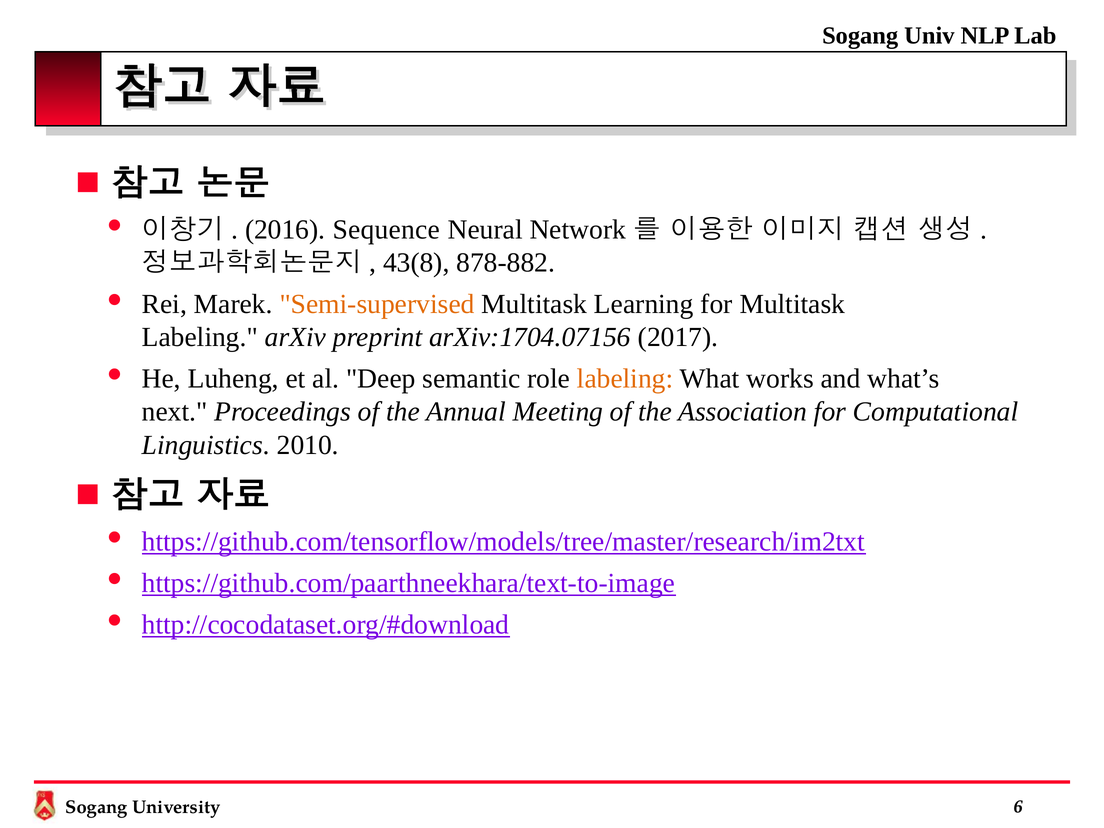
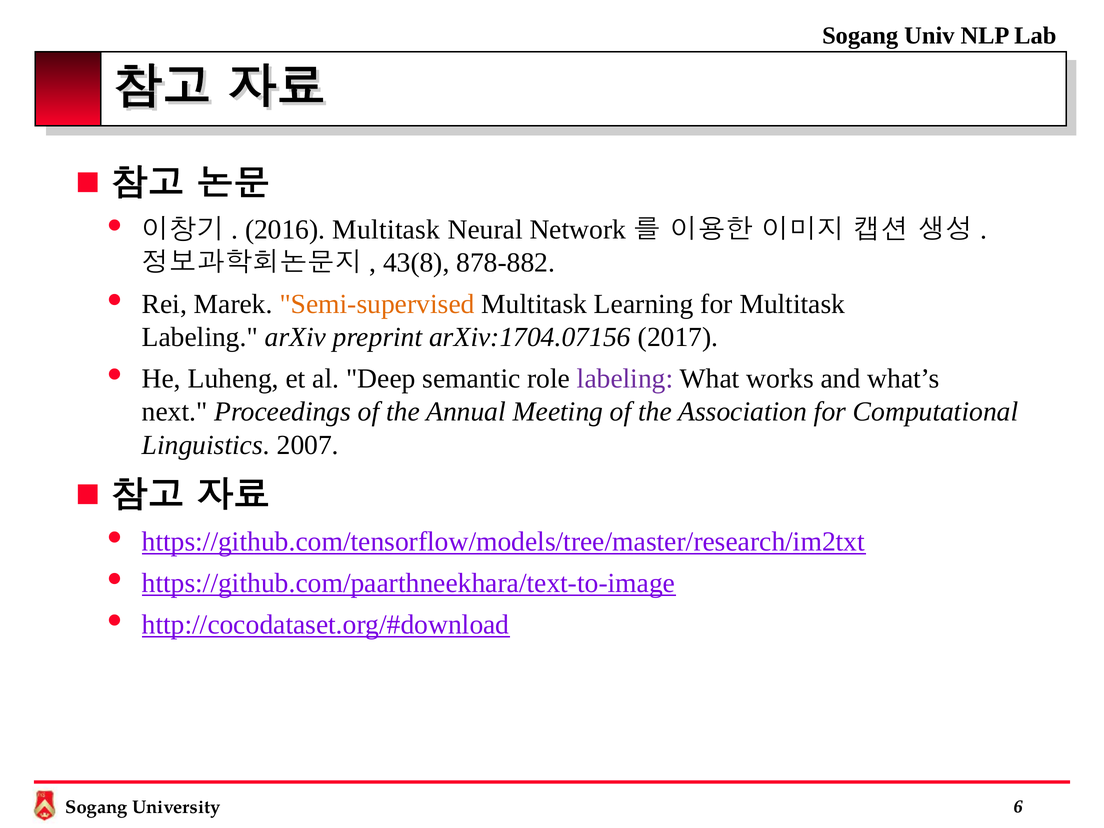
2016 Sequence: Sequence -> Multitask
labeling at (625, 379) colour: orange -> purple
2010: 2010 -> 2007
